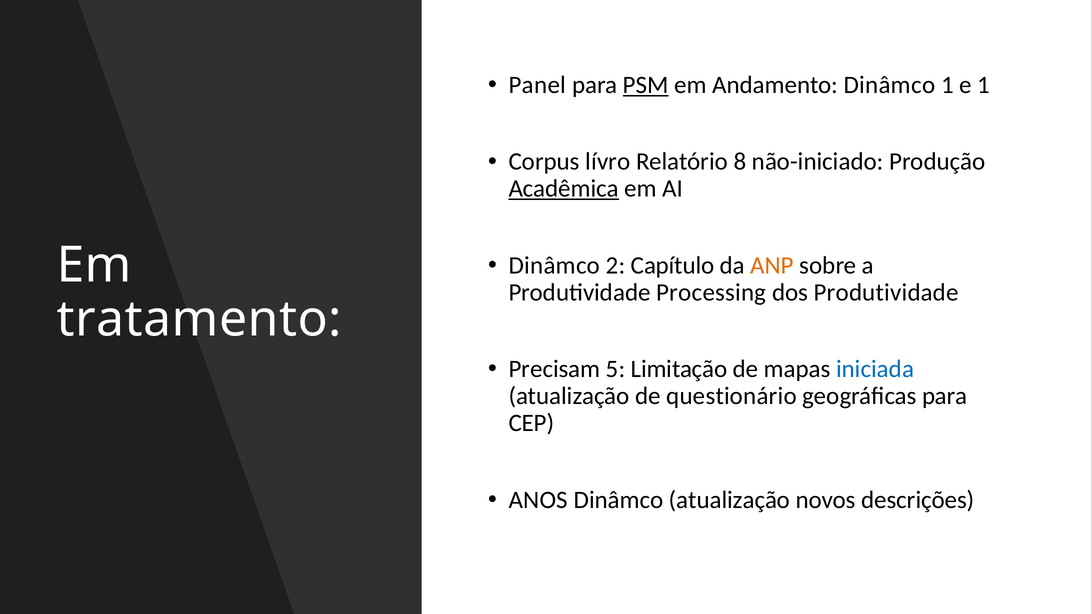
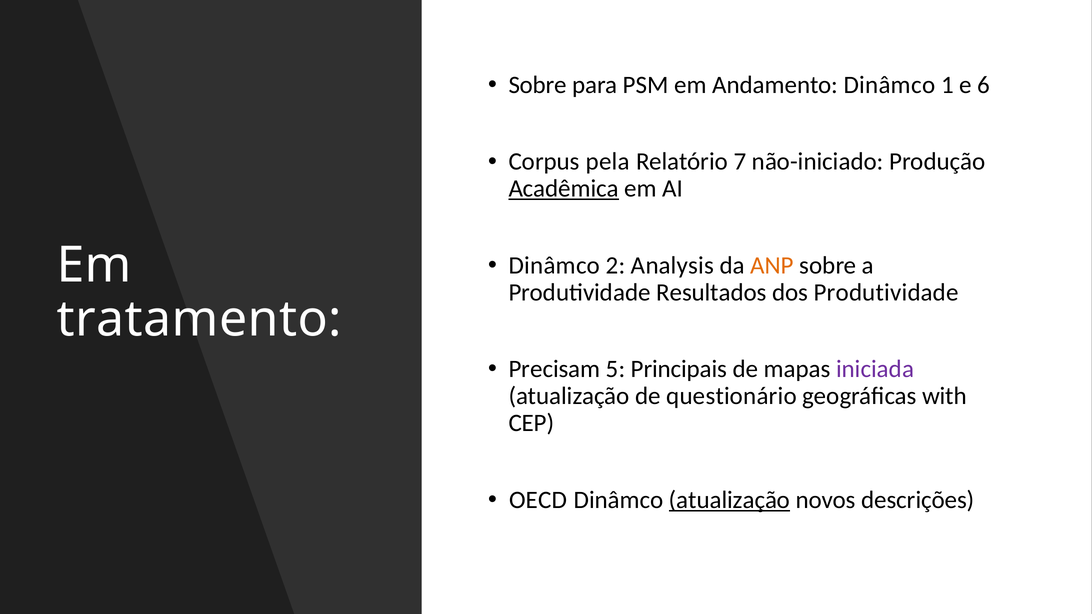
Panel at (537, 85): Panel -> Sobre
PSM underline: present -> none
e 1: 1 -> 6
lívro: lívro -> pela
8: 8 -> 7
Capítulo: Capítulo -> Analysis
Processing: Processing -> Resultados
Limitação: Limitação -> Principais
iniciada colour: blue -> purple
geográficas para: para -> with
ANOS: ANOS -> OECD
atualização at (730, 500) underline: none -> present
